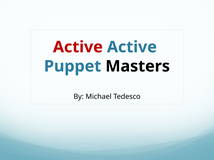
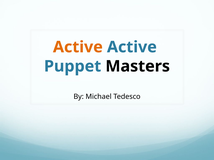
Active at (78, 47) colour: red -> orange
